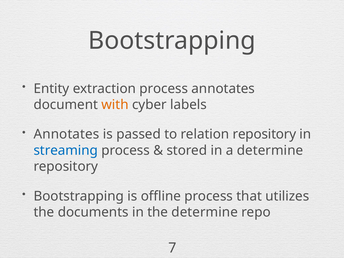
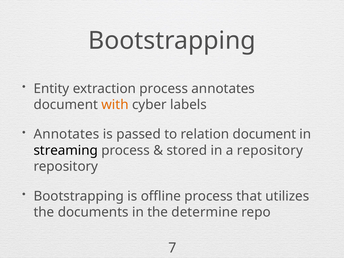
relation repository: repository -> document
streaming colour: blue -> black
a determine: determine -> repository
